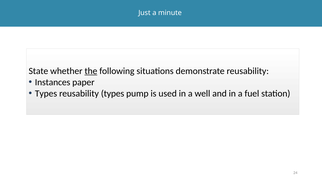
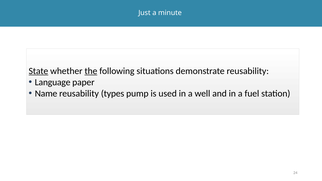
State underline: none -> present
Instances: Instances -> Language
Types at (46, 94): Types -> Name
